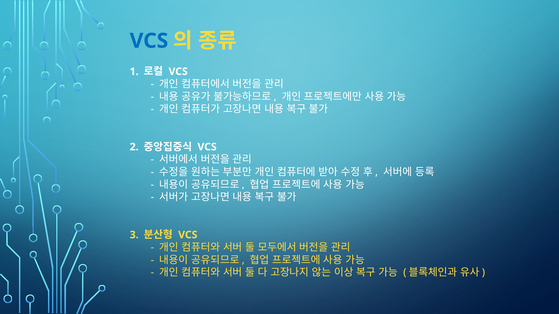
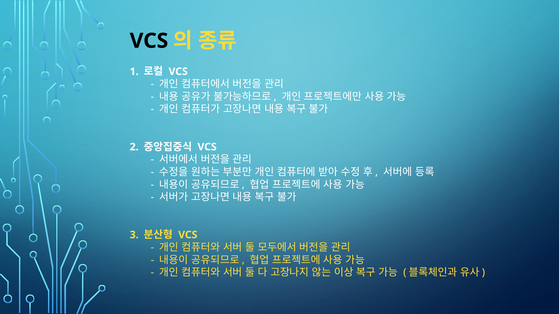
VCS at (149, 41) colour: blue -> black
